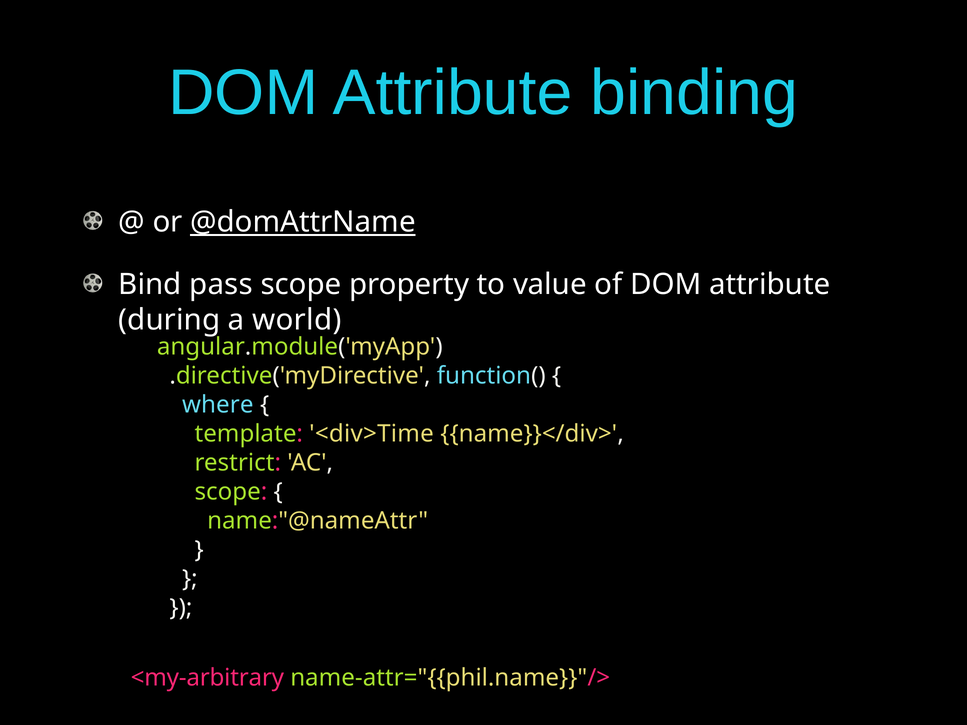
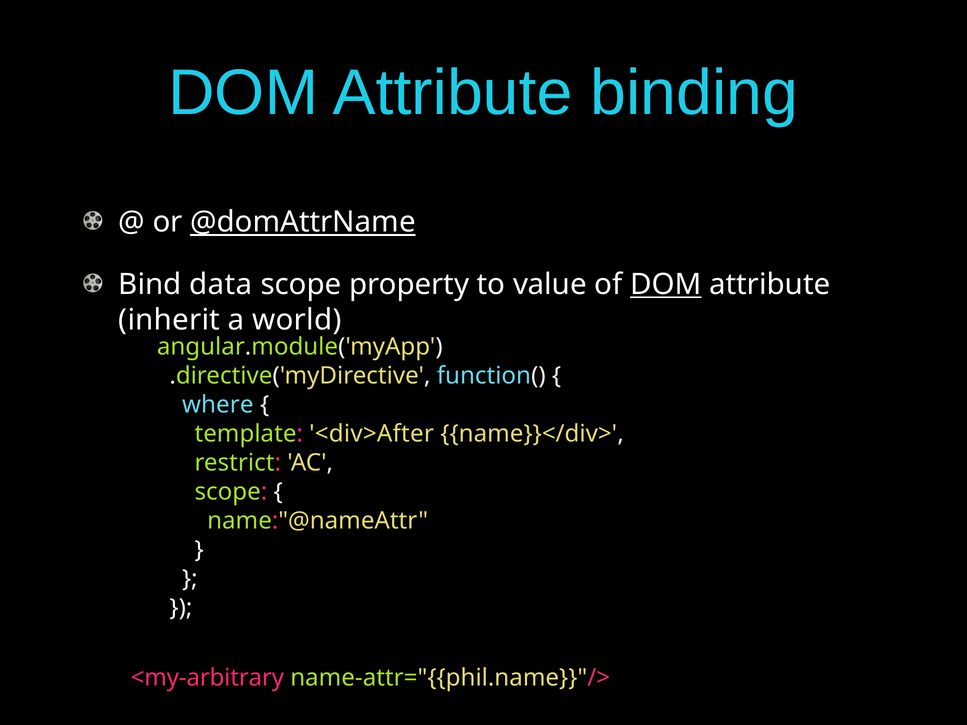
pass: pass -> data
DOM at (666, 285) underline: none -> present
during: during -> inherit
<div>Time: <div>Time -> <div>After
